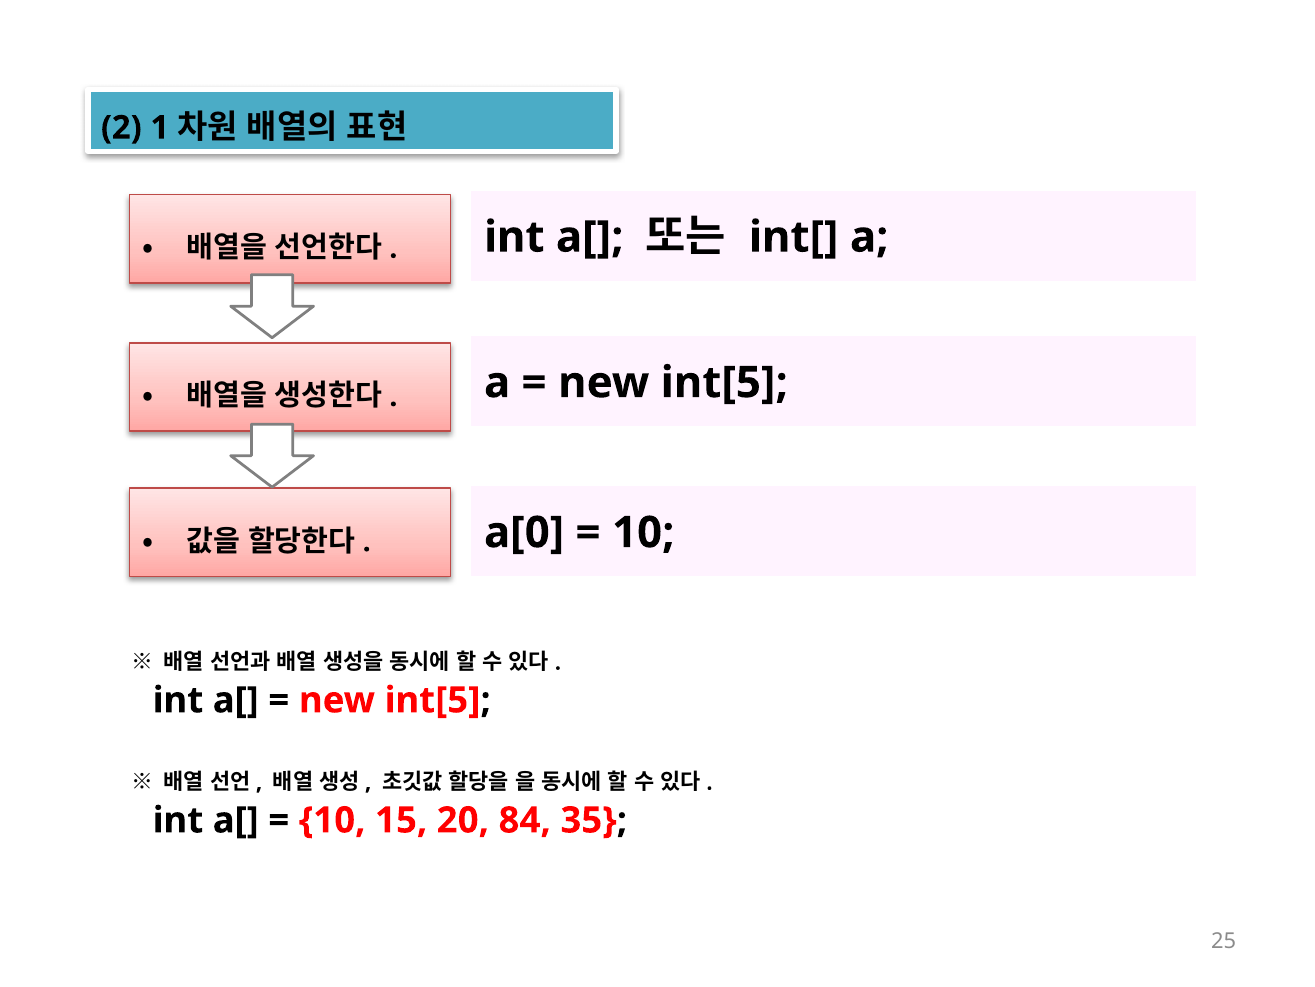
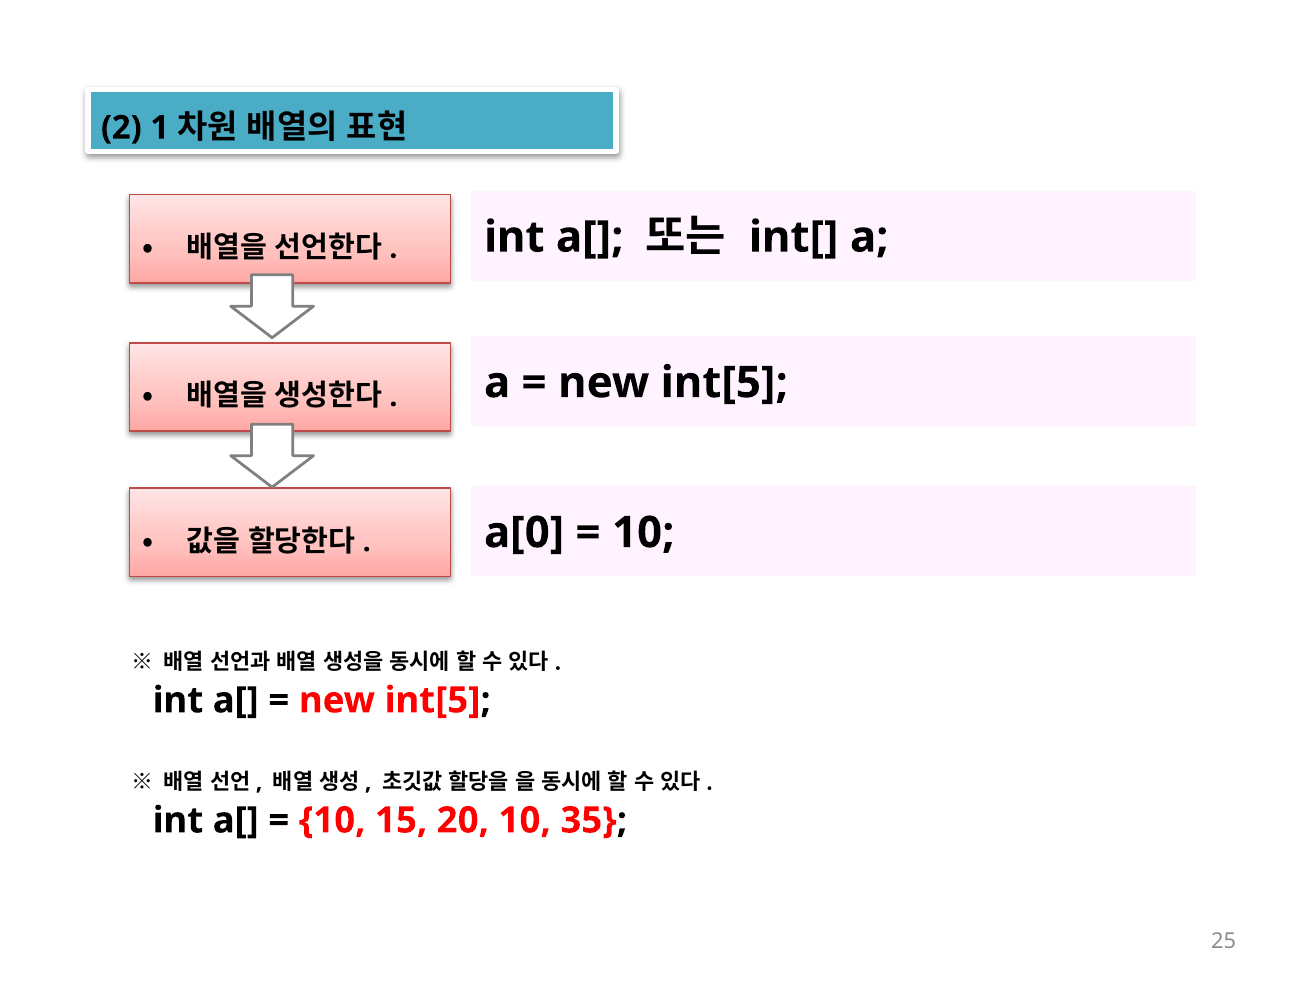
20 84: 84 -> 10
